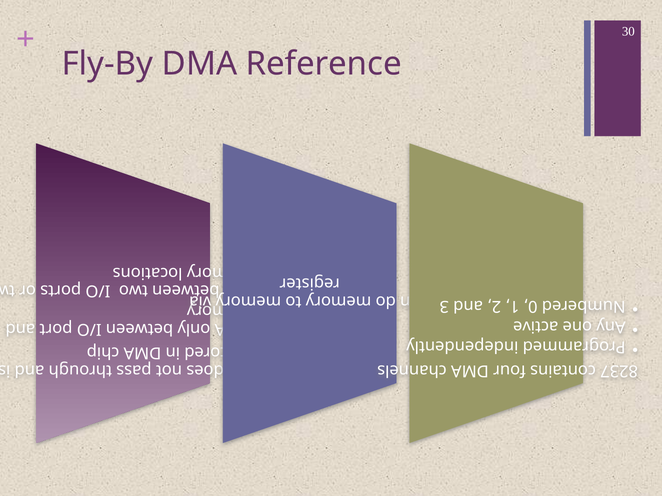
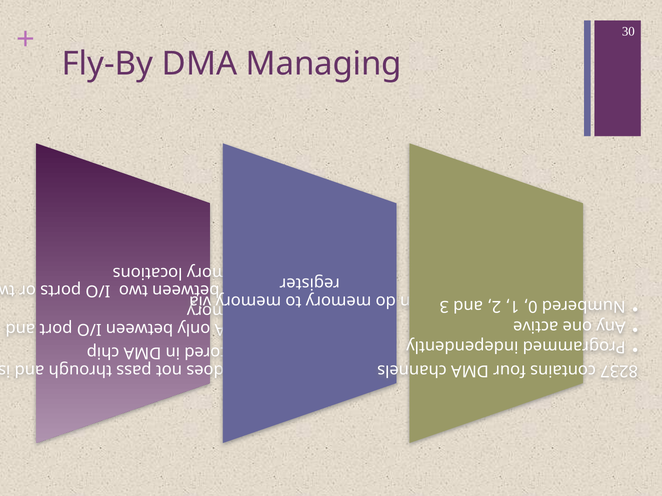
Reference: Reference -> Managing
